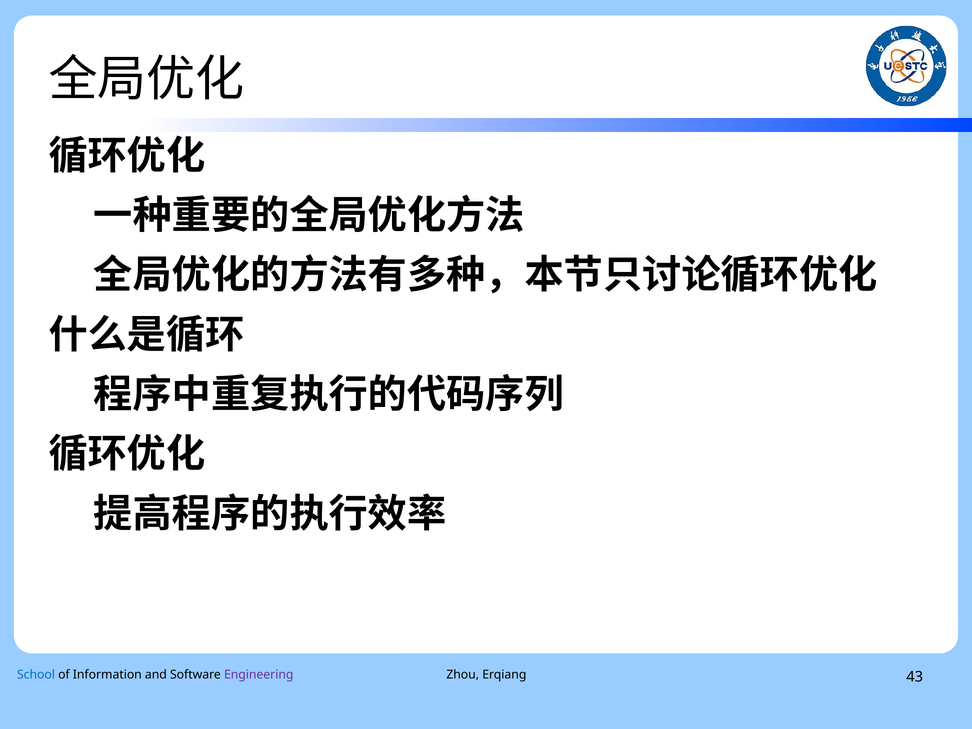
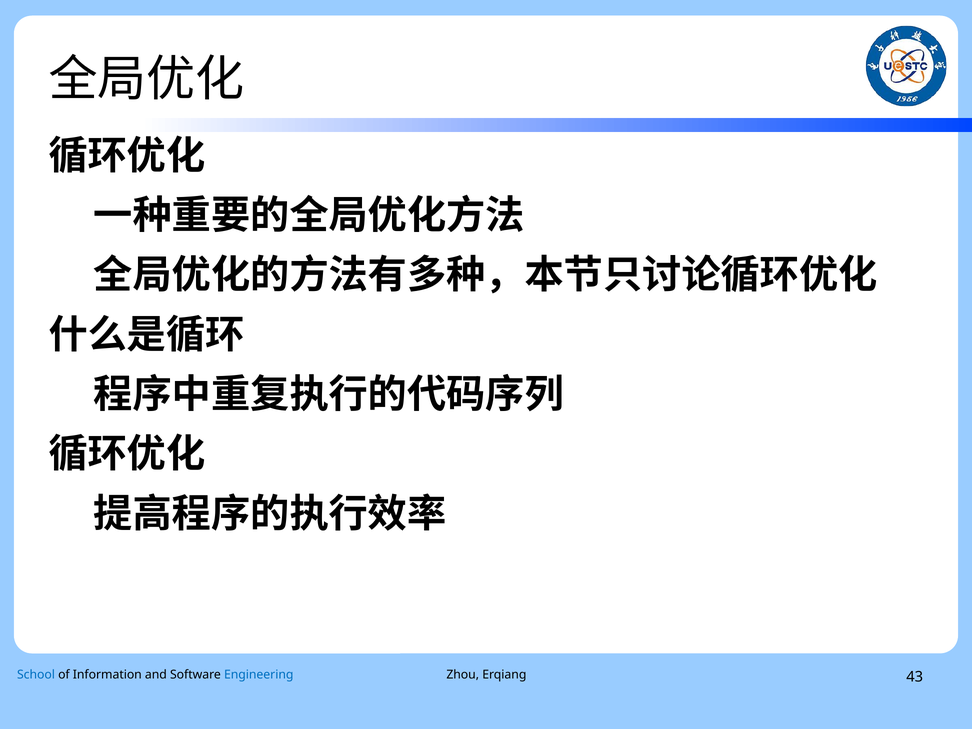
Engineering colour: purple -> blue
